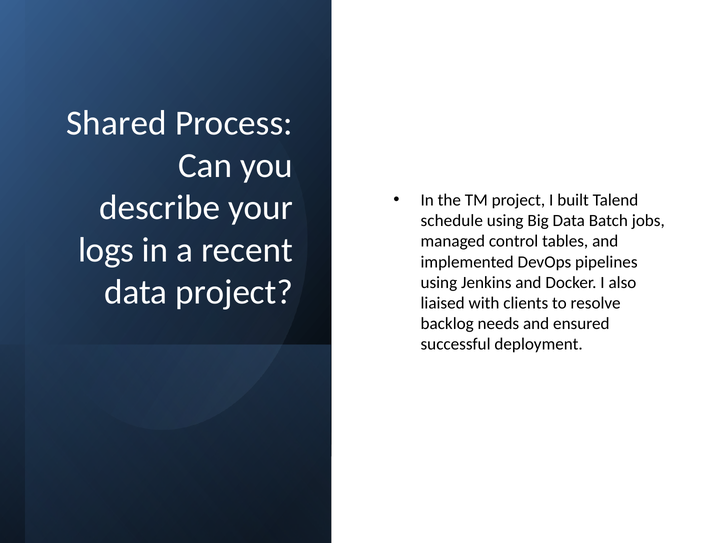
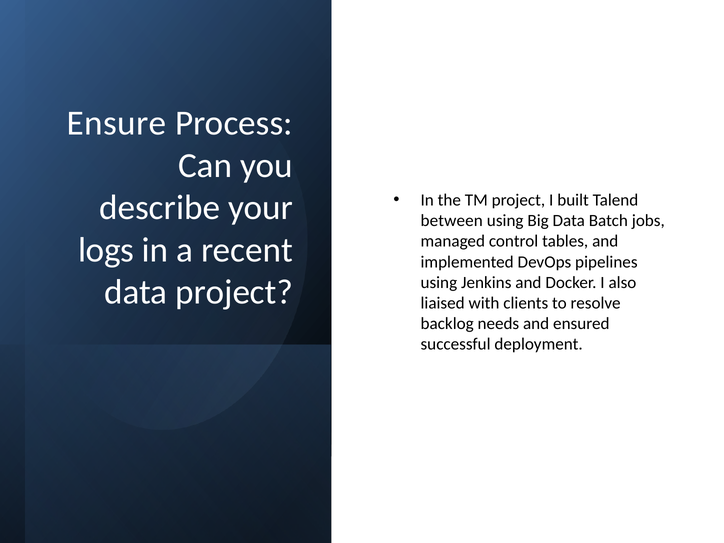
Shared: Shared -> Ensure
schedule: schedule -> between
